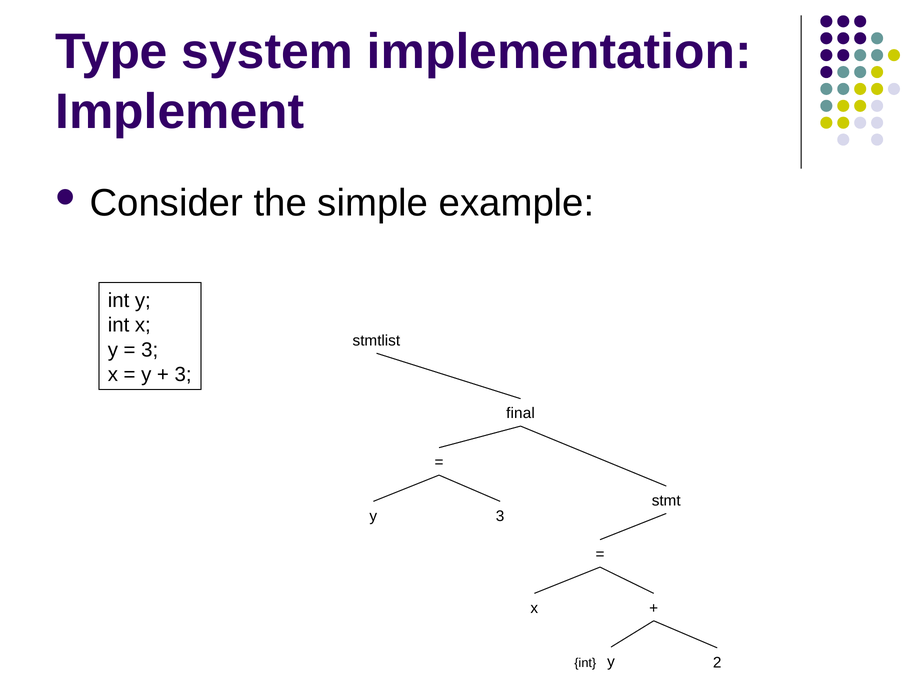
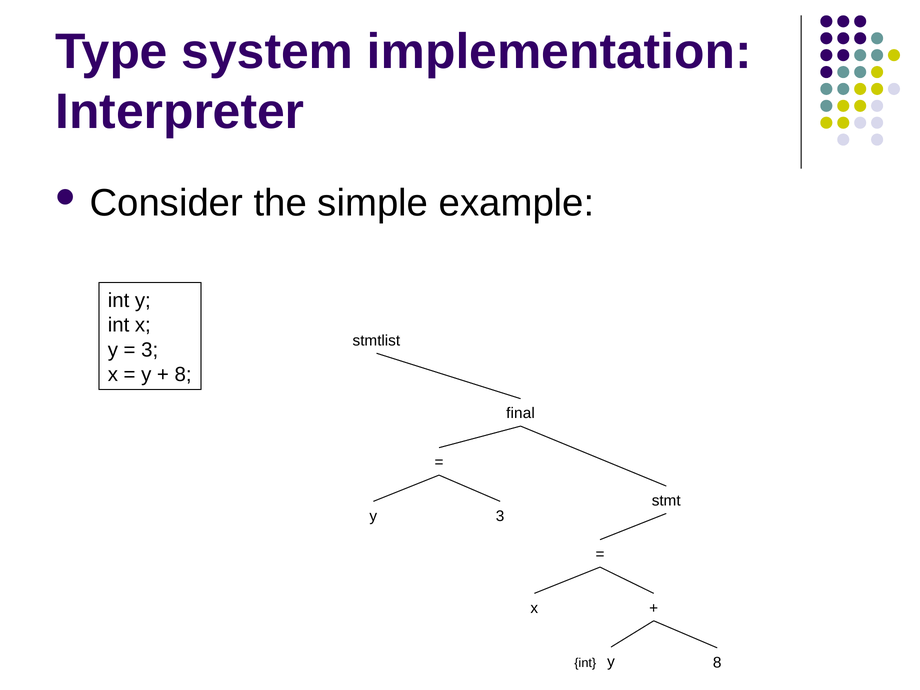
Implement: Implement -> Interpreter
3 at (183, 374): 3 -> 8
y 2: 2 -> 8
